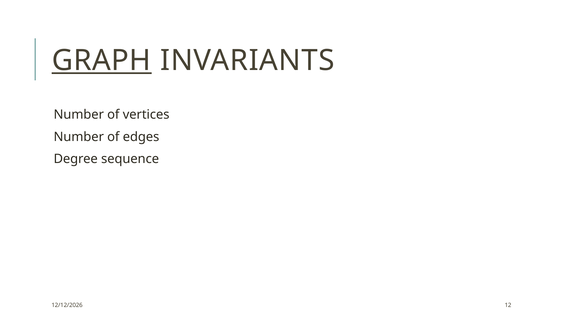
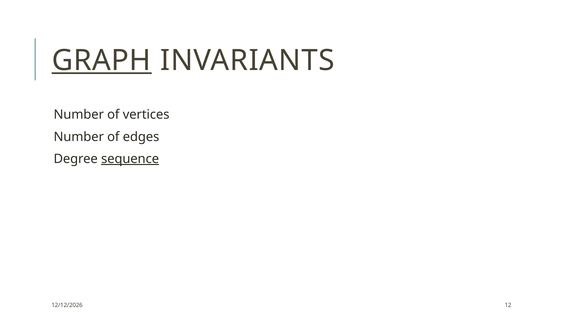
sequence underline: none -> present
